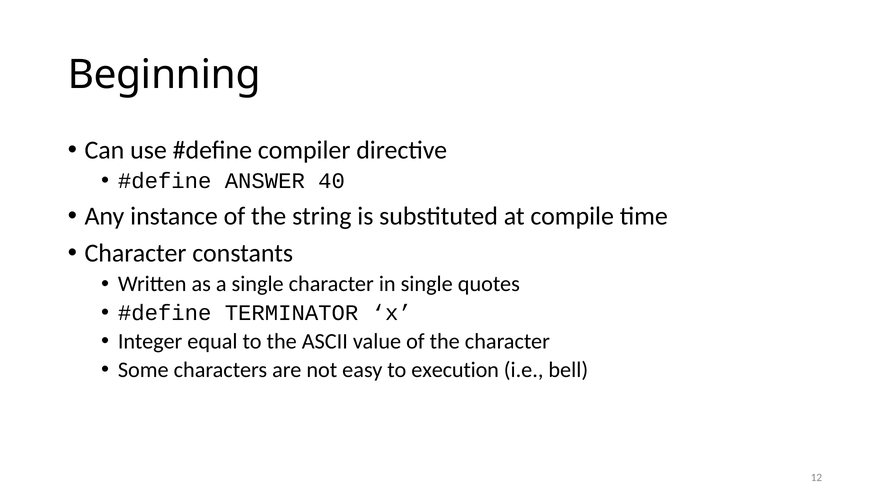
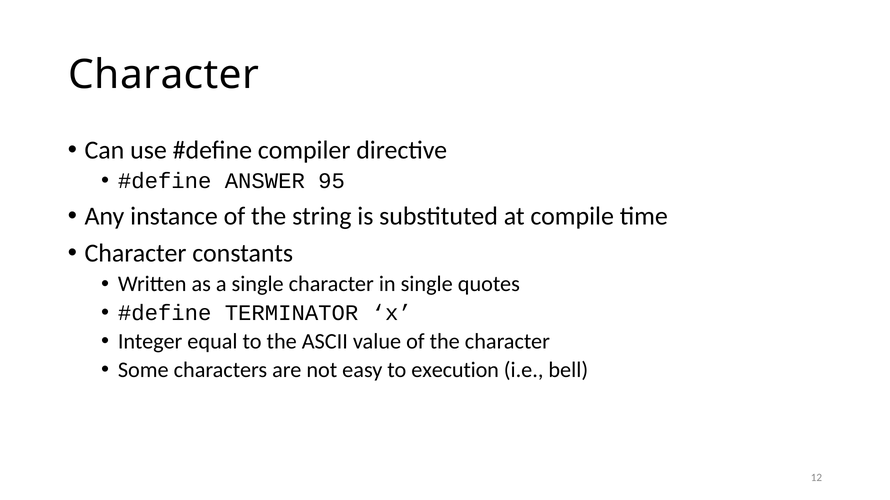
Beginning at (164, 75): Beginning -> Character
40: 40 -> 95
